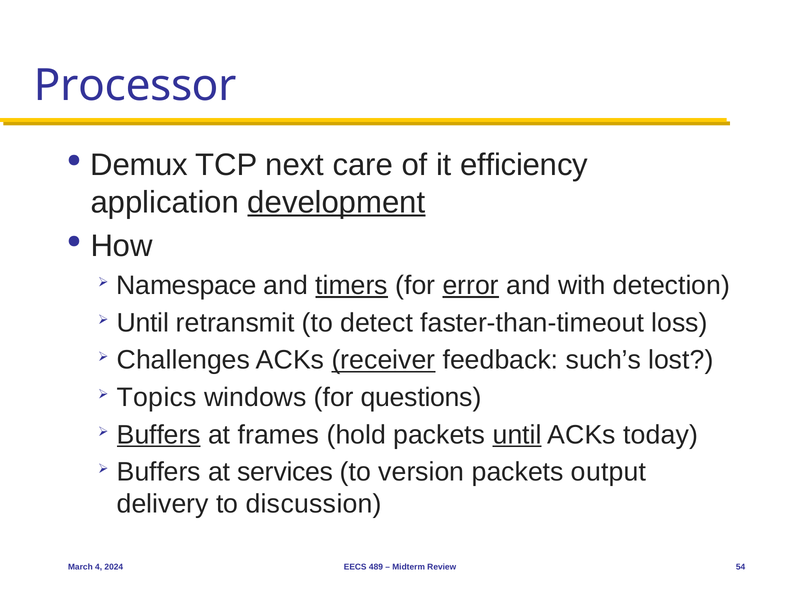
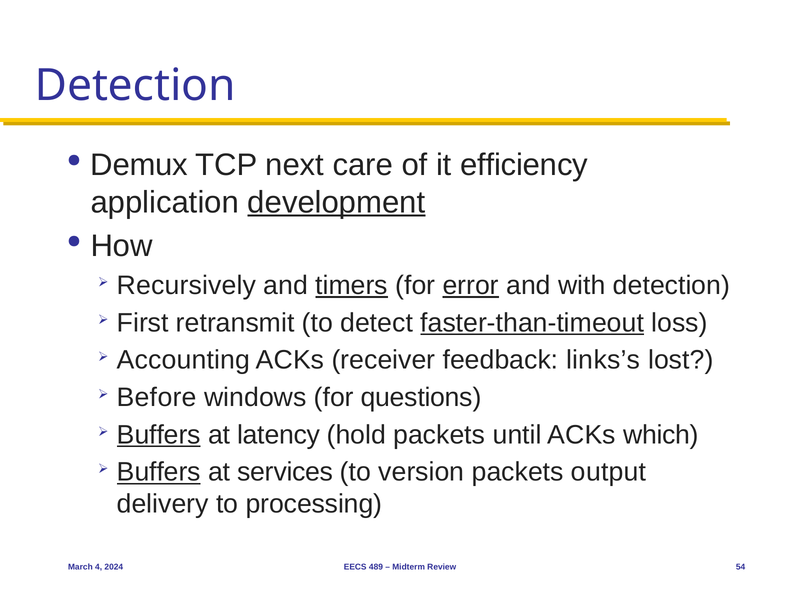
Processor at (135, 86): Processor -> Detection
Namespace: Namespace -> Recursively
Until at (143, 323): Until -> First
faster-than-timeout underline: none -> present
Challenges: Challenges -> Accounting
receiver underline: present -> none
such’s: such’s -> links’s
Topics: Topics -> Before
frames: frames -> latency
until at (517, 435) underline: present -> none
today: today -> which
Buffers at (159, 472) underline: none -> present
discussion: discussion -> processing
